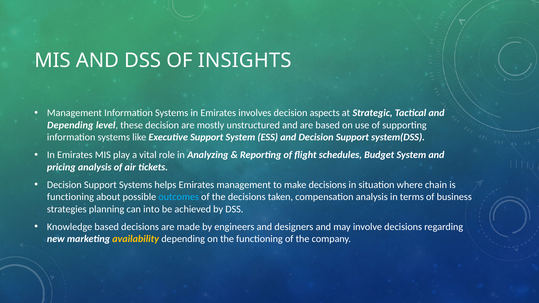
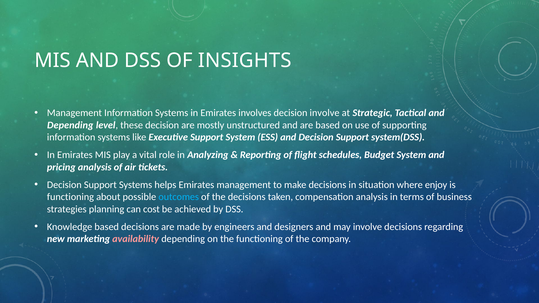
decision aspects: aspects -> involve
chain: chain -> enjoy
into: into -> cost
availability colour: yellow -> pink
